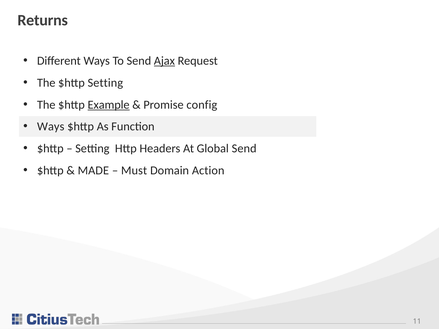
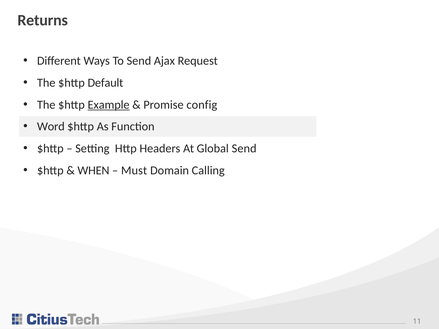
Ajax underline: present -> none
$http Setting: Setting -> Default
Ways at (51, 127): Ways -> Word
MADE: MADE -> WHEN
Action: Action -> Calling
